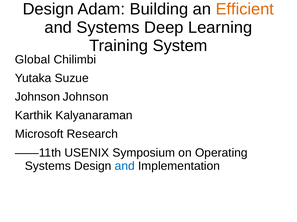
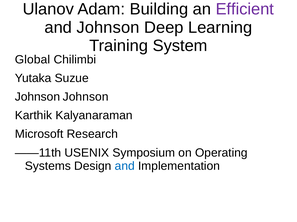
Design at (48, 9): Design -> Ulanov
Efficient colour: orange -> purple
and Systems: Systems -> Johnson
